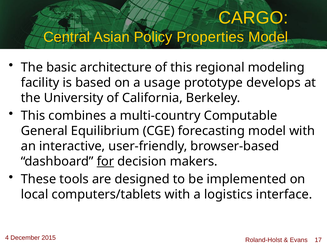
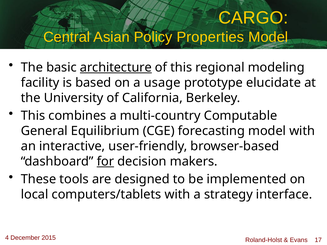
architecture underline: none -> present
develops: develops -> elucidate
logistics: logistics -> strategy
